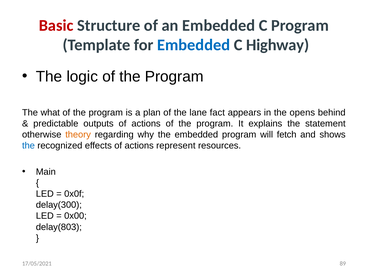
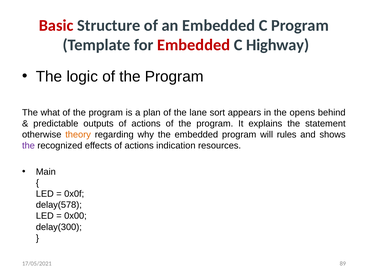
Embedded at (194, 45) colour: blue -> red
fact: fact -> sort
fetch: fetch -> rules
the at (28, 146) colour: blue -> purple
represent: represent -> indication
delay(300: delay(300 -> delay(578
delay(803: delay(803 -> delay(300
